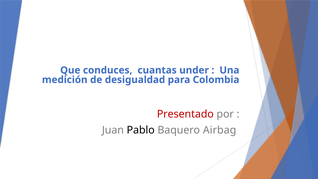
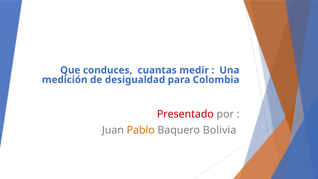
under: under -> medir
Pablo colour: black -> orange
Airbag: Airbag -> Bolivia
